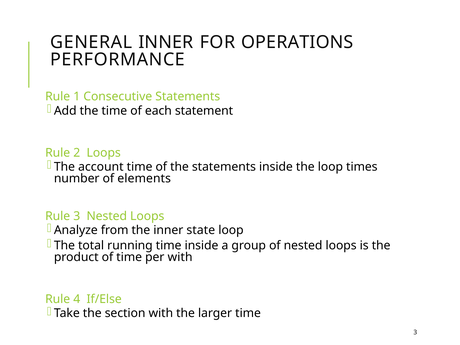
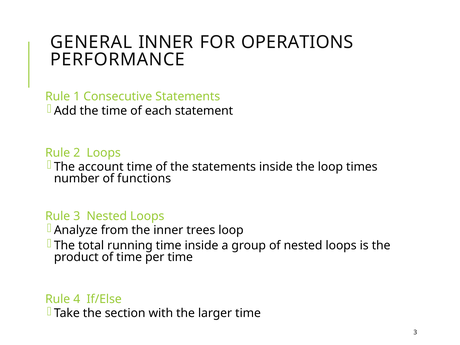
elements: elements -> functions
state: state -> trees
per with: with -> time
